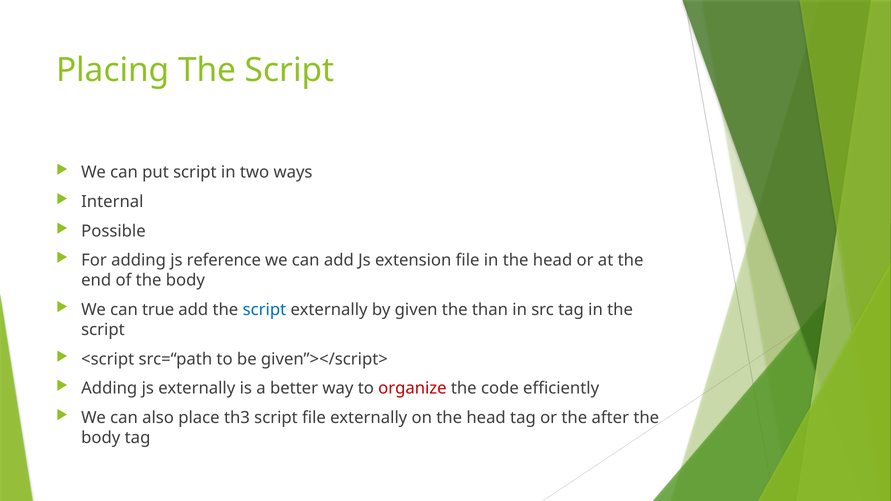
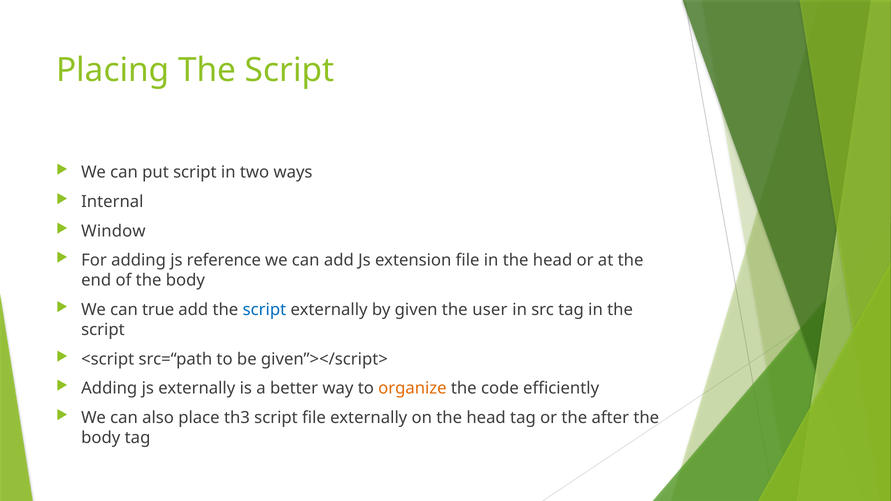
Possible: Possible -> Window
than: than -> user
organize colour: red -> orange
